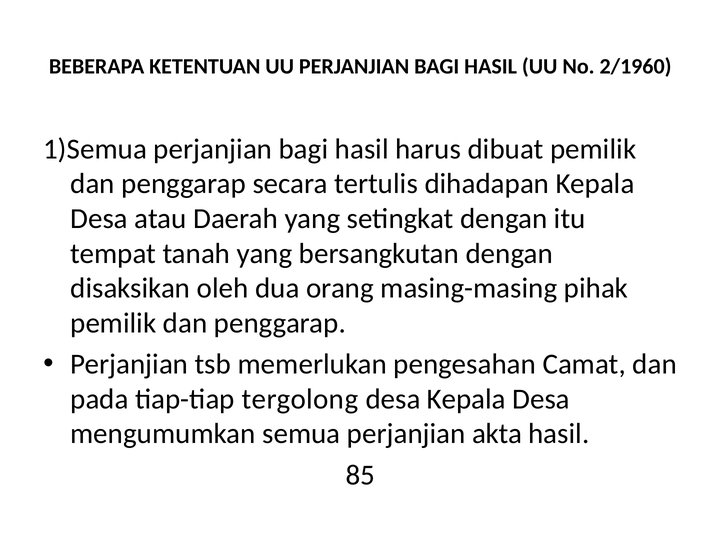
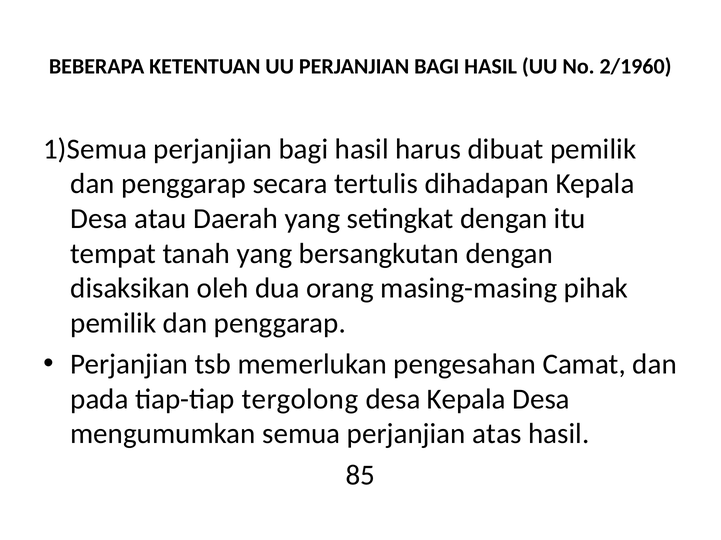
akta: akta -> atas
